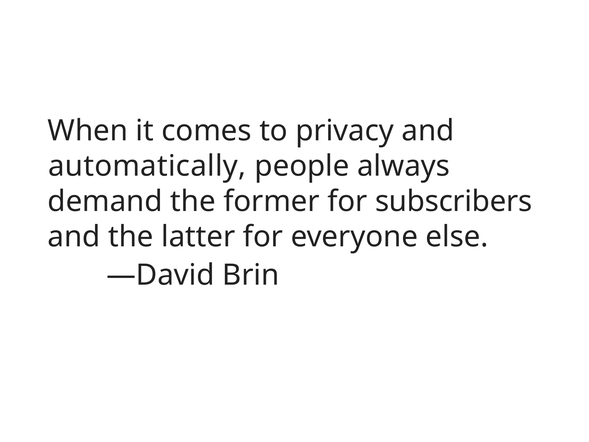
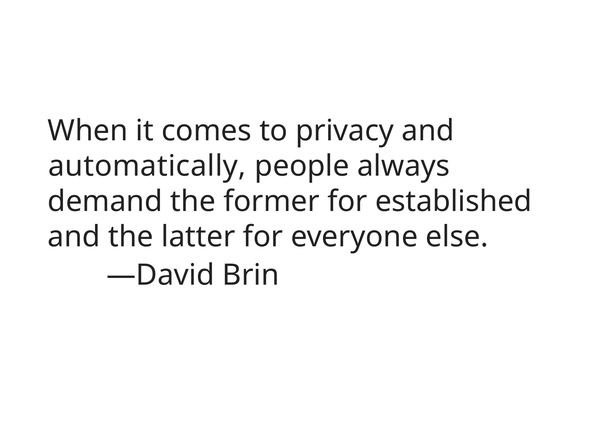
subscribers: subscribers -> established
